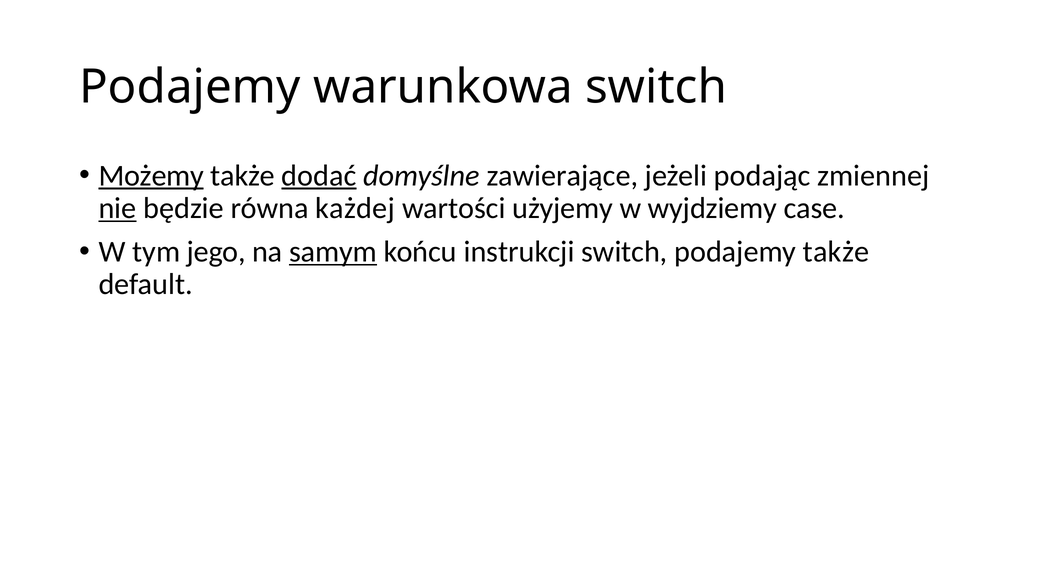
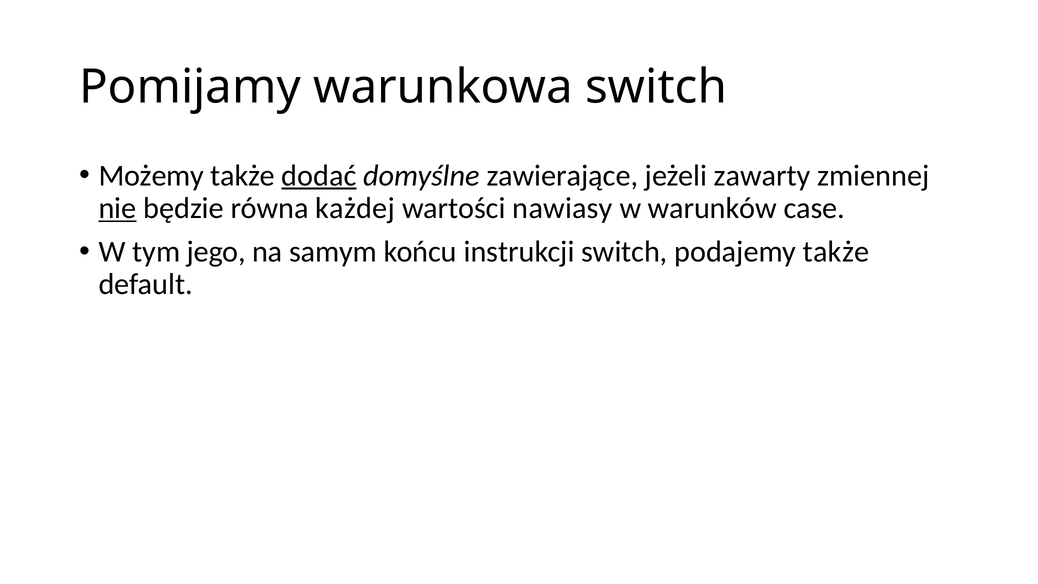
Podajemy at (190, 87): Podajemy -> Pomijamy
Możemy underline: present -> none
podając: podając -> zawarty
użyjemy: użyjemy -> nawiasy
wyjdziemy: wyjdziemy -> warunków
samym underline: present -> none
